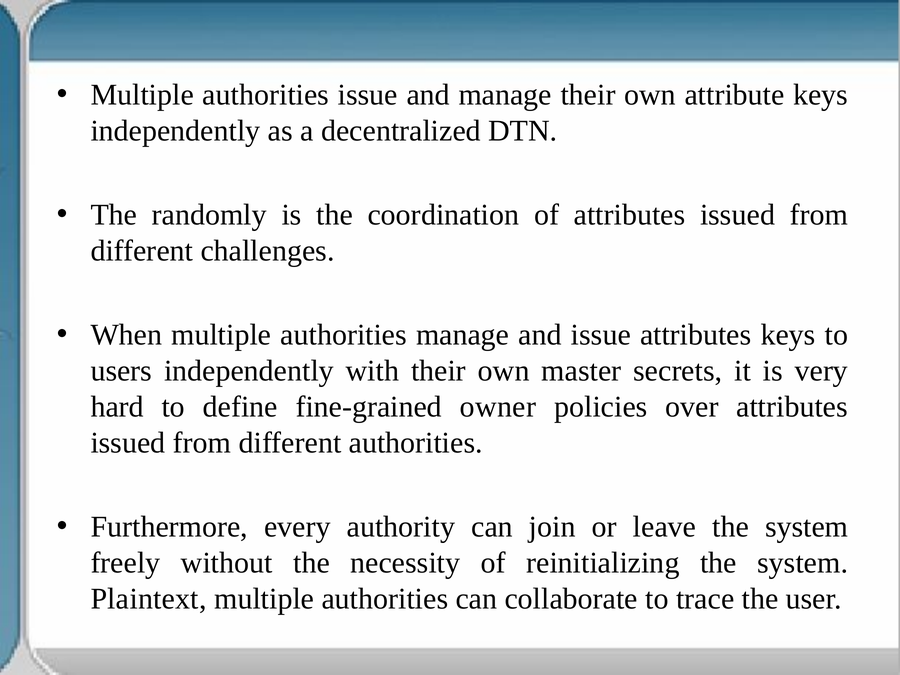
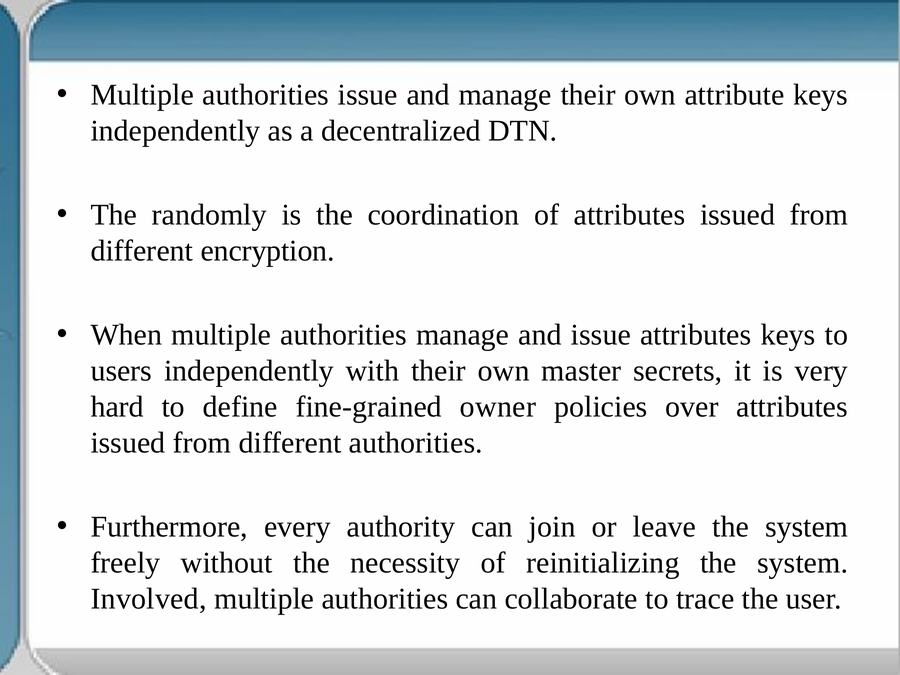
challenges: challenges -> encryption
Plaintext: Plaintext -> Involved
